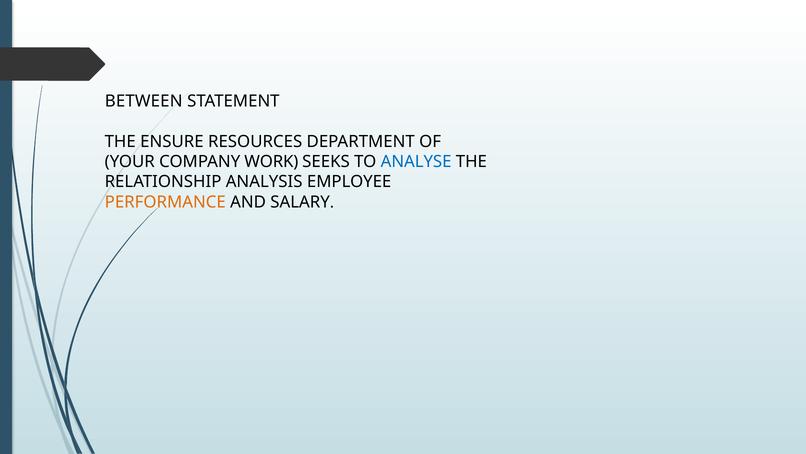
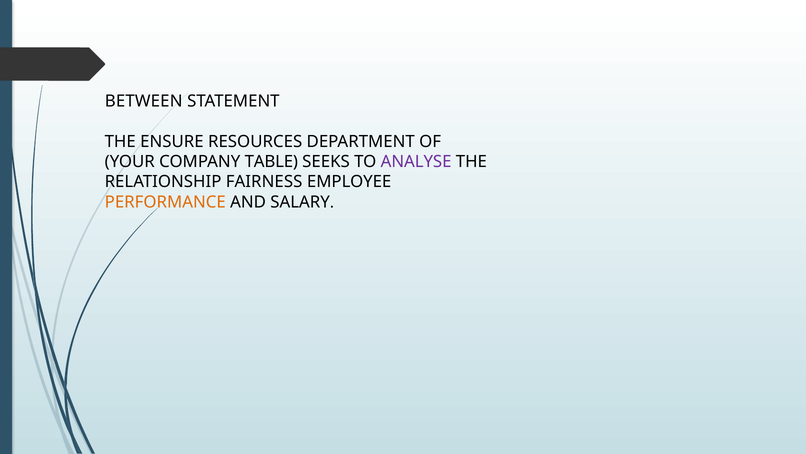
WORK: WORK -> TABLE
ANALYSE colour: blue -> purple
ANALYSIS: ANALYSIS -> FAIRNESS
